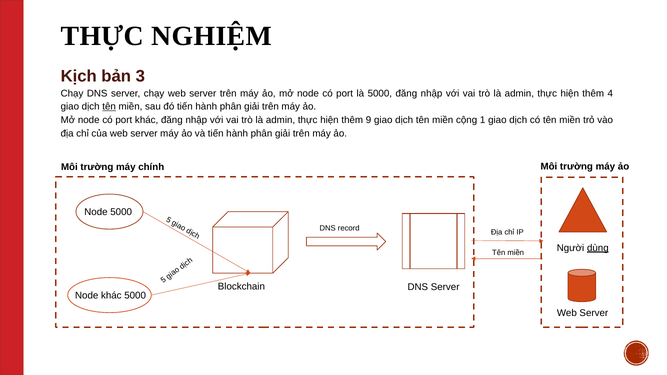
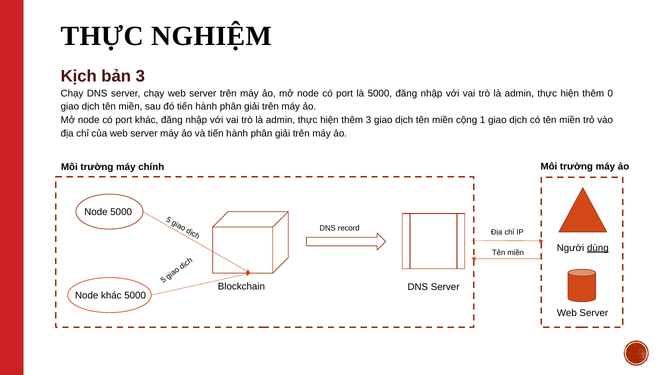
4: 4 -> 0
tên at (109, 107) underline: present -> none
thêm 9: 9 -> 3
